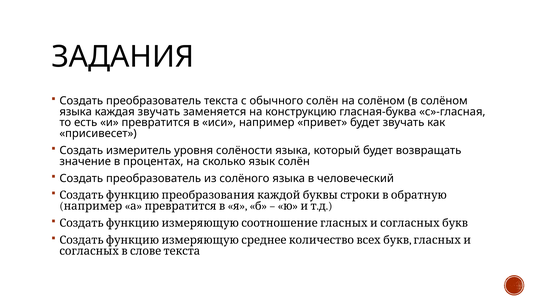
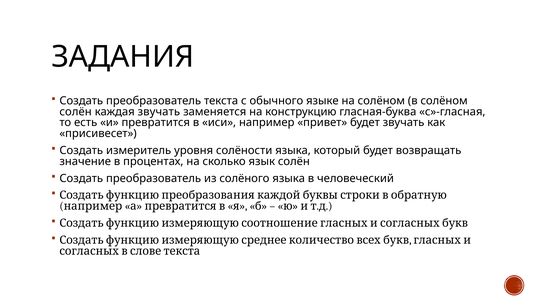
обычного солён: солён -> языке
языка at (76, 112): языка -> солён
